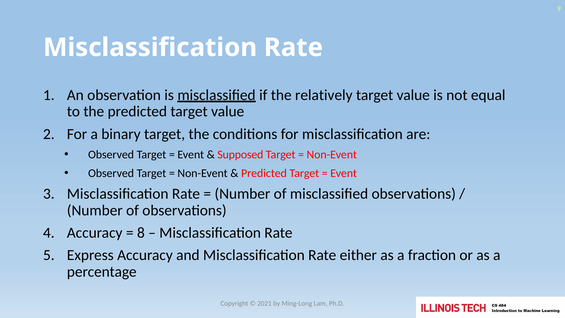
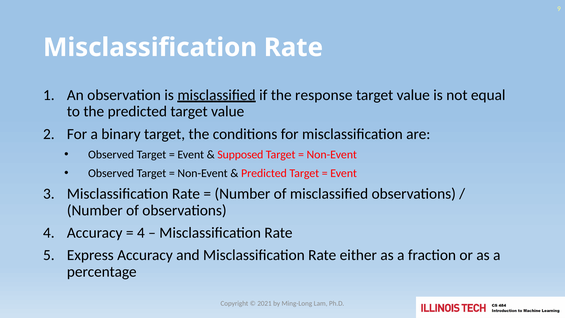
relatively: relatively -> response
8 at (141, 233): 8 -> 4
